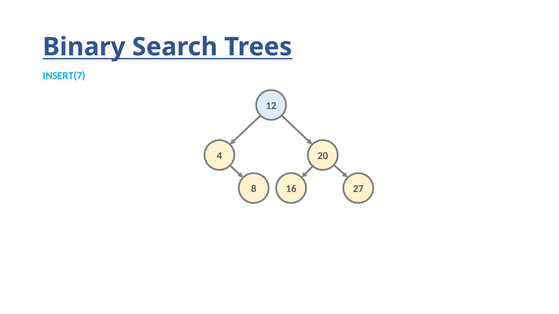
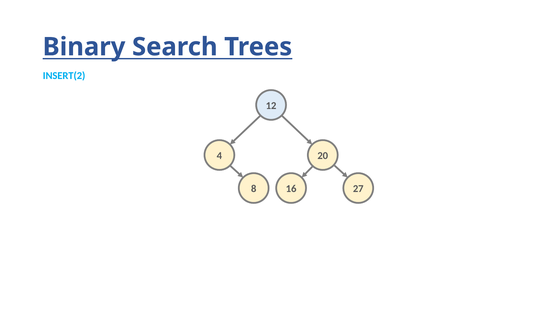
INSERT(7: INSERT(7 -> INSERT(2
